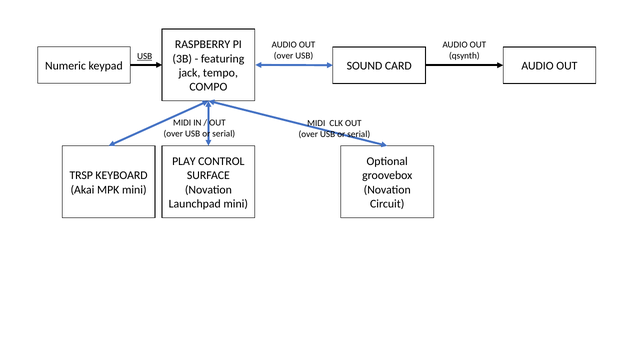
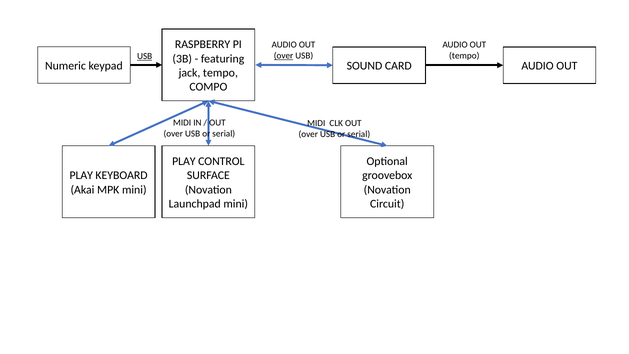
over at (284, 56) underline: none -> present
qsynth at (464, 56): qsynth -> tempo
TRSP at (81, 175): TRSP -> PLAY
